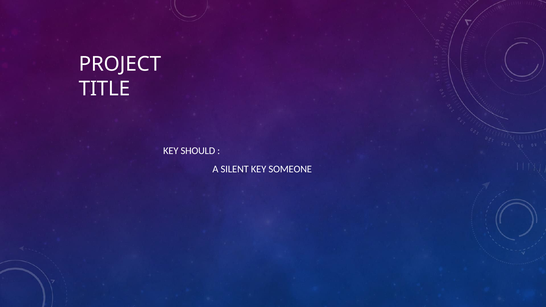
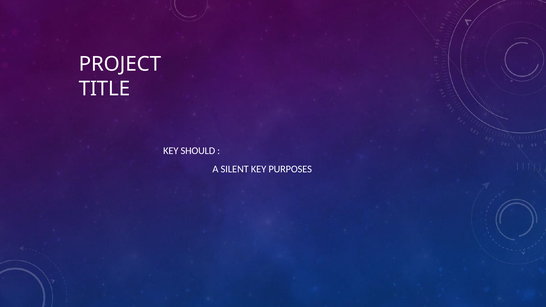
SOMEONE: SOMEONE -> PURPOSES
